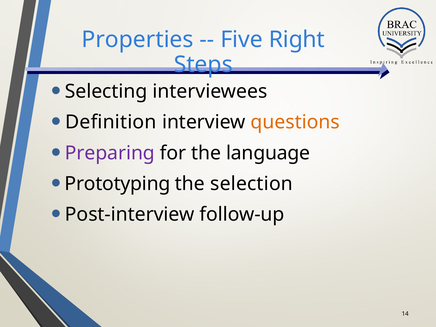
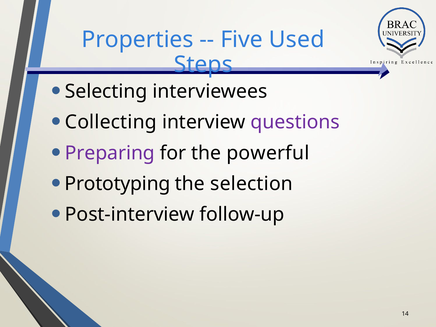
Right: Right -> Used
Definition: Definition -> Collecting
questions colour: orange -> purple
language: language -> powerful
